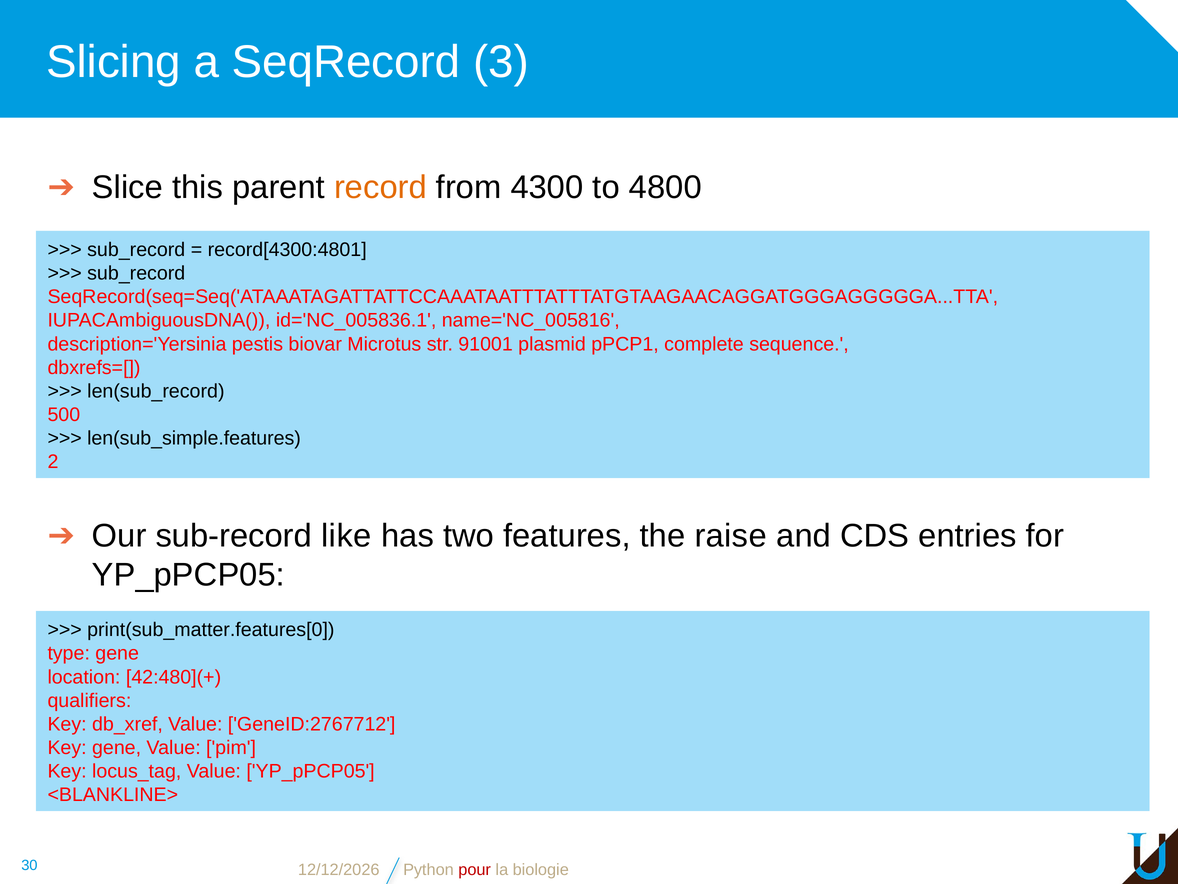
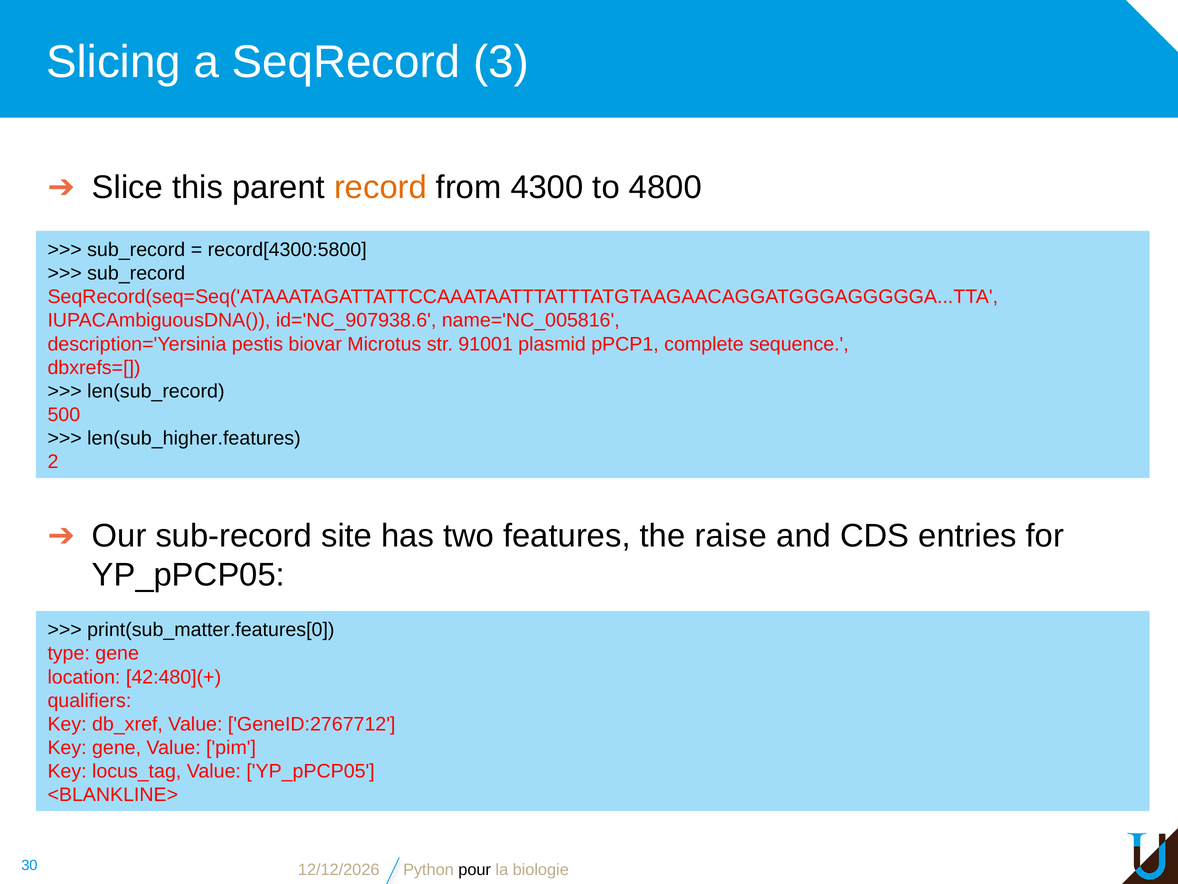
record[4300:4801: record[4300:4801 -> record[4300:5800
id='NC_005836.1: id='NC_005836.1 -> id='NC_907938.6
len(sub_simple.features: len(sub_simple.features -> len(sub_higher.features
like: like -> site
pour colour: red -> black
